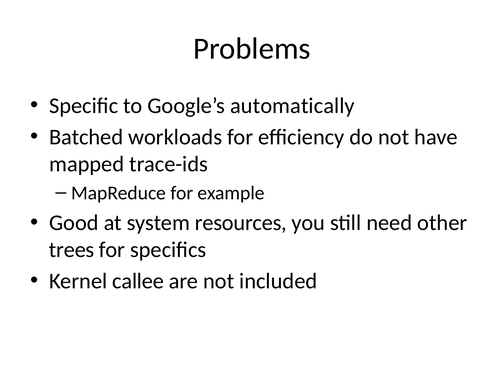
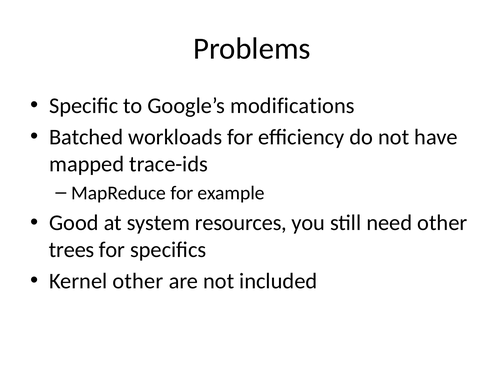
automatically: automatically -> modifications
Kernel callee: callee -> other
